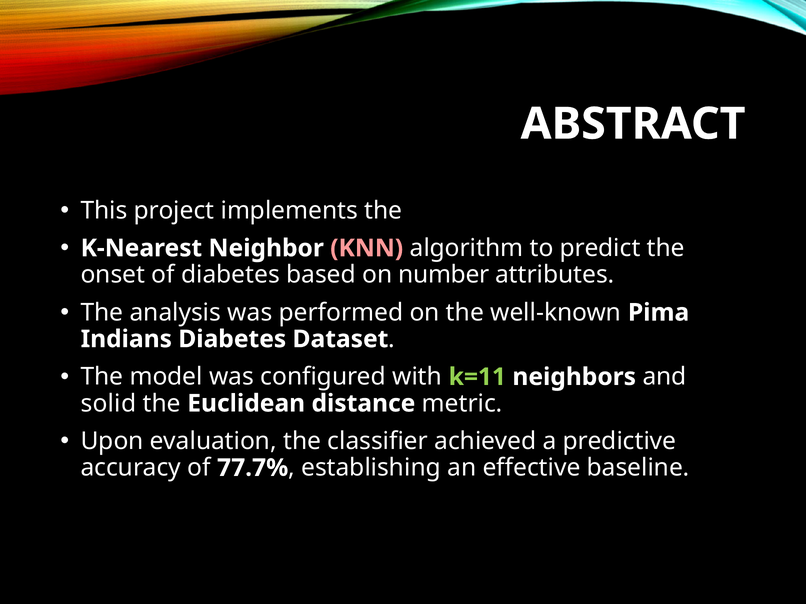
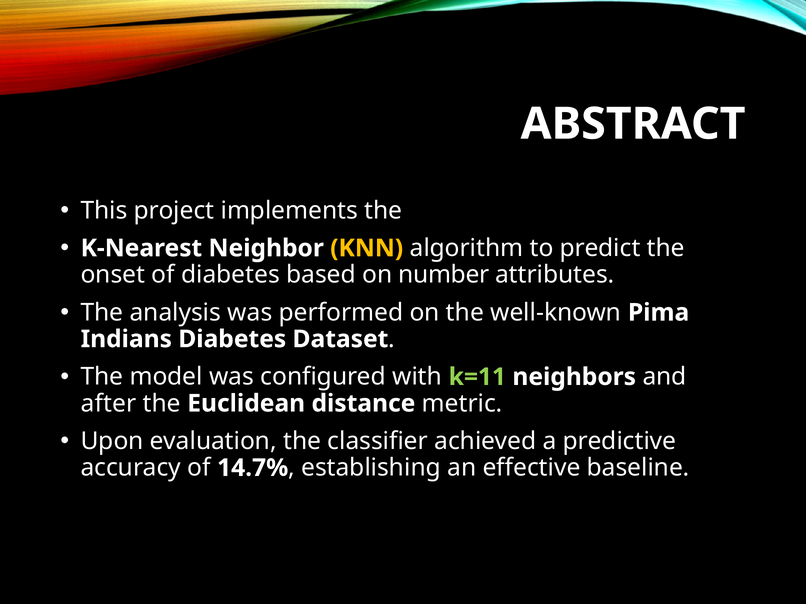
KNN colour: pink -> yellow
solid: solid -> after
77.7%: 77.7% -> 14.7%
